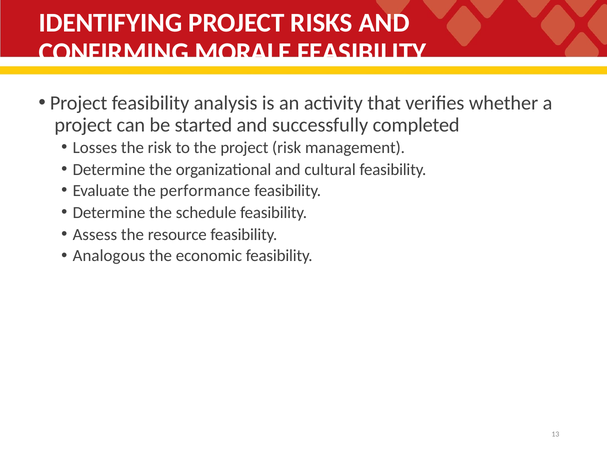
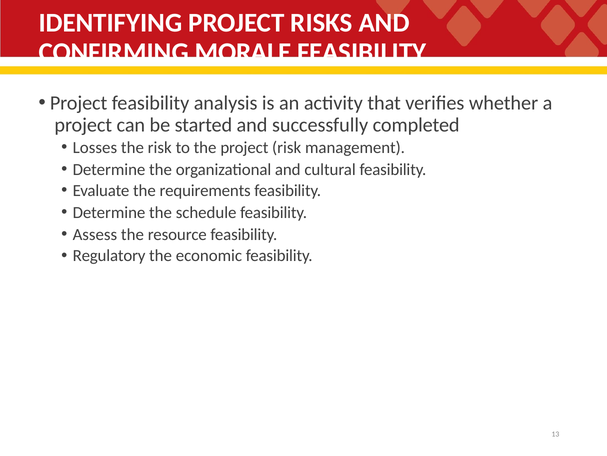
performance: performance -> requirements
Analogous: Analogous -> Regulatory
